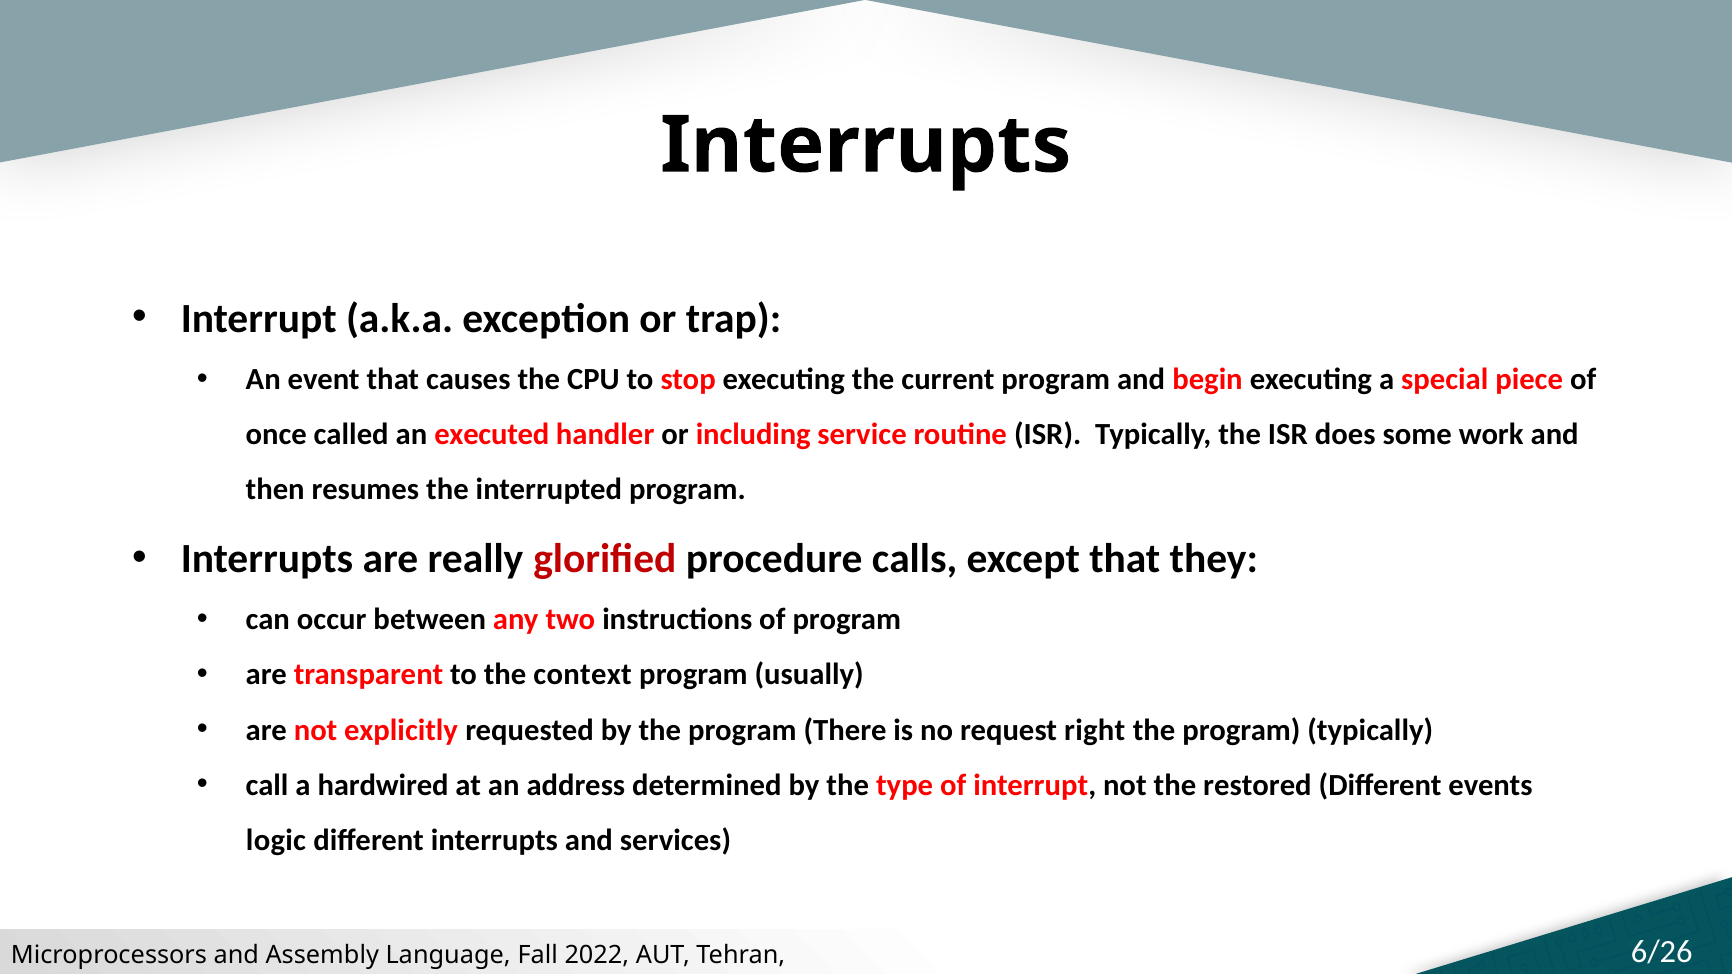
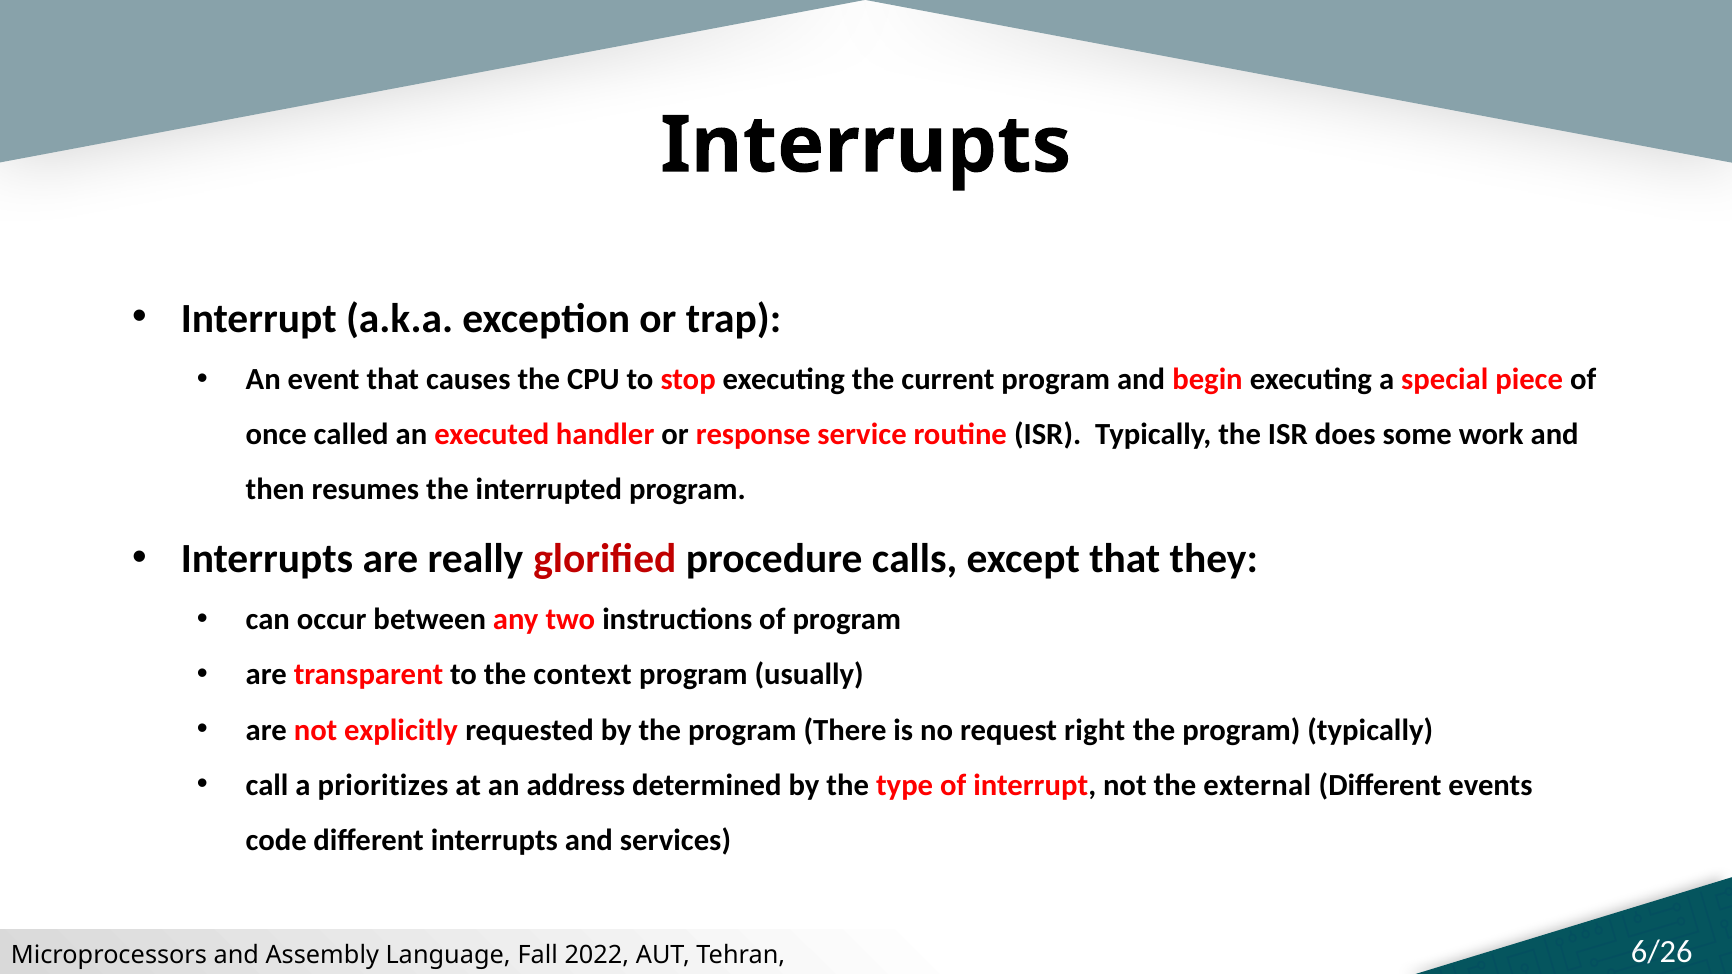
including: including -> response
hardwired: hardwired -> prioritizes
restored: restored -> external
logic: logic -> code
